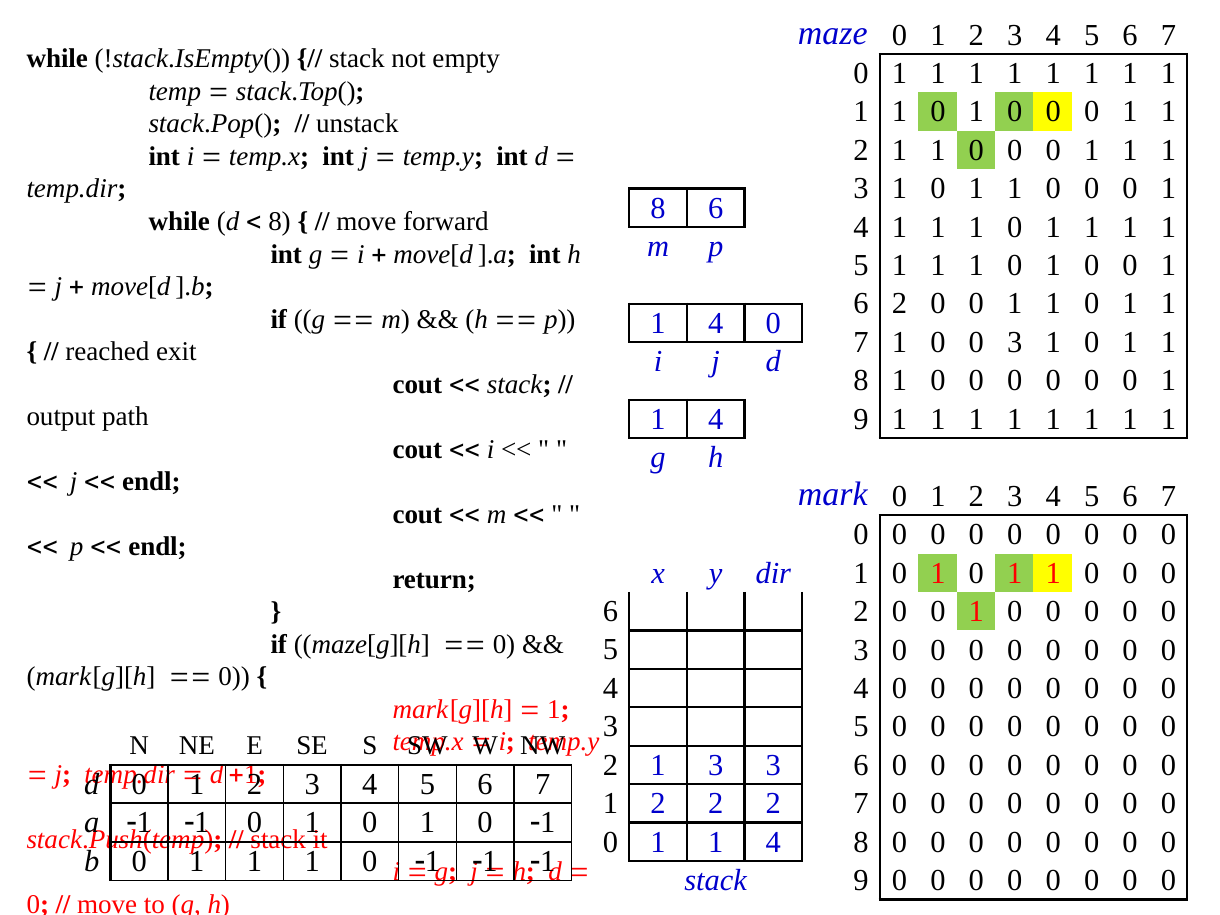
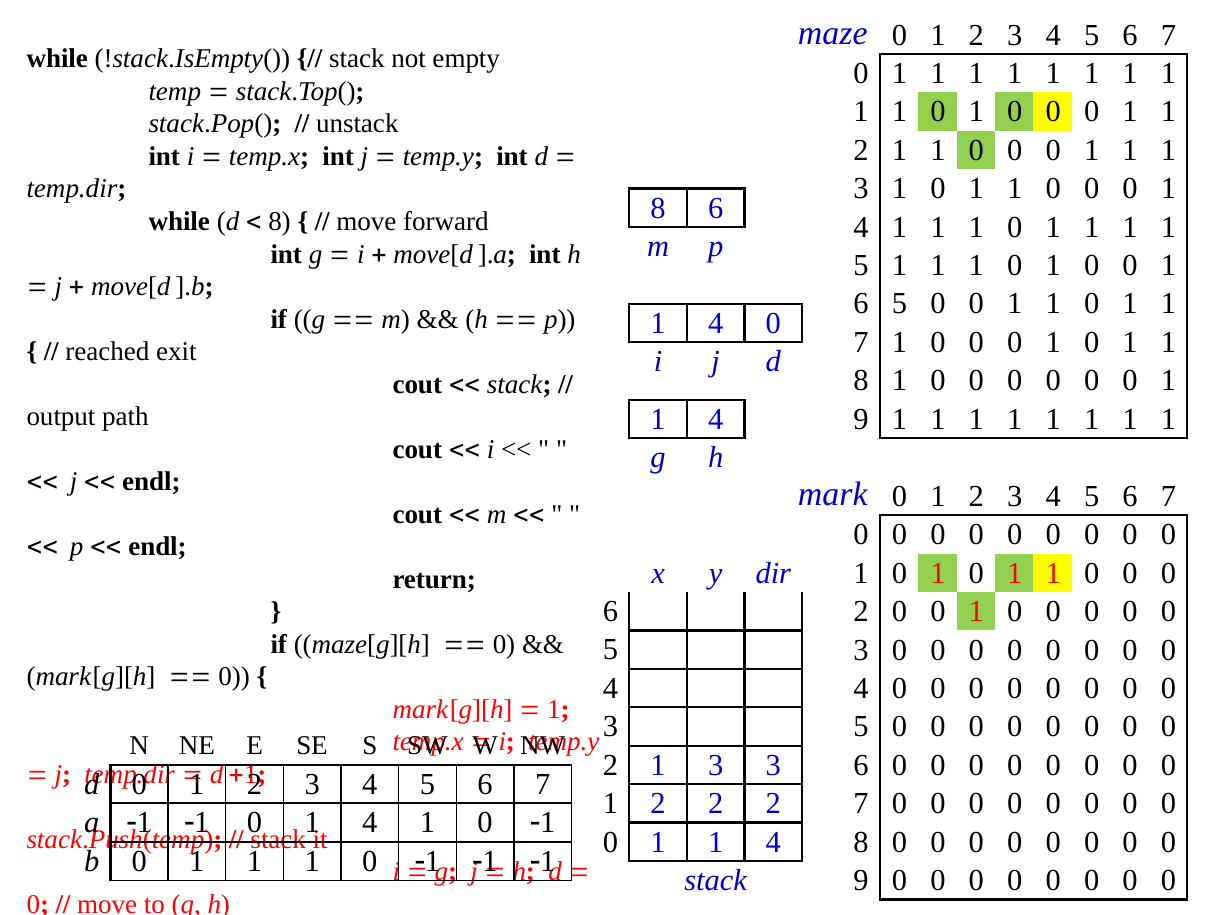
2 at (900, 304): 2 -> 5
3 at (1015, 342): 3 -> 0
0 at (370, 823): 0 -> 4
